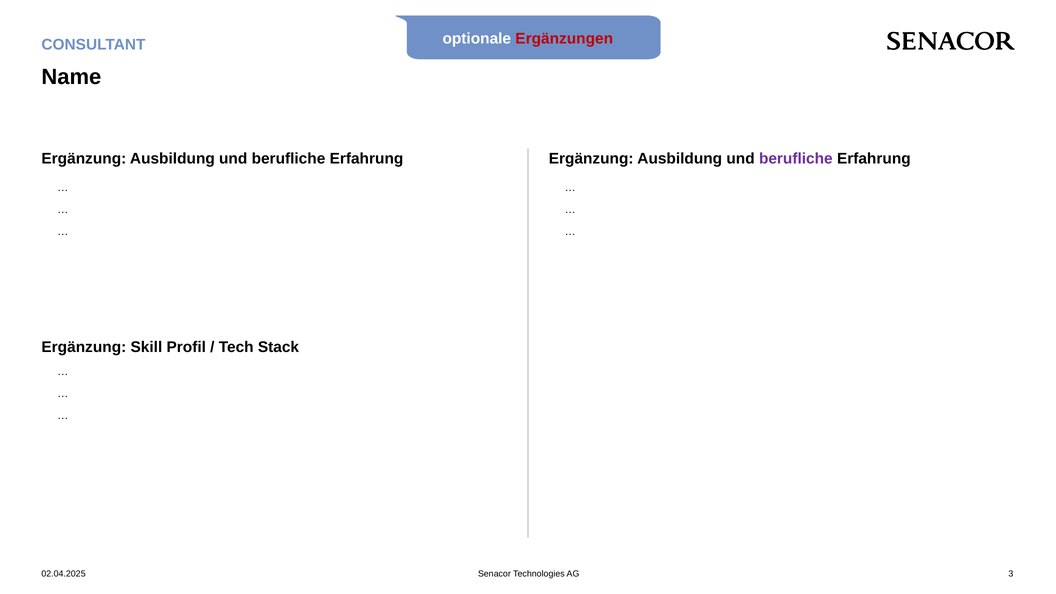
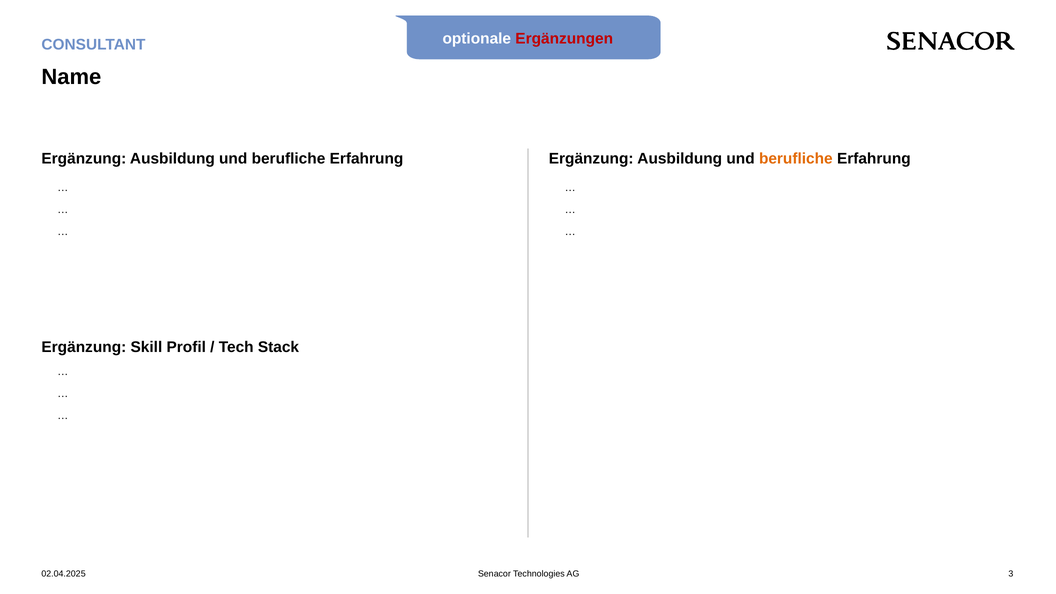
berufliche at (796, 159) colour: purple -> orange
